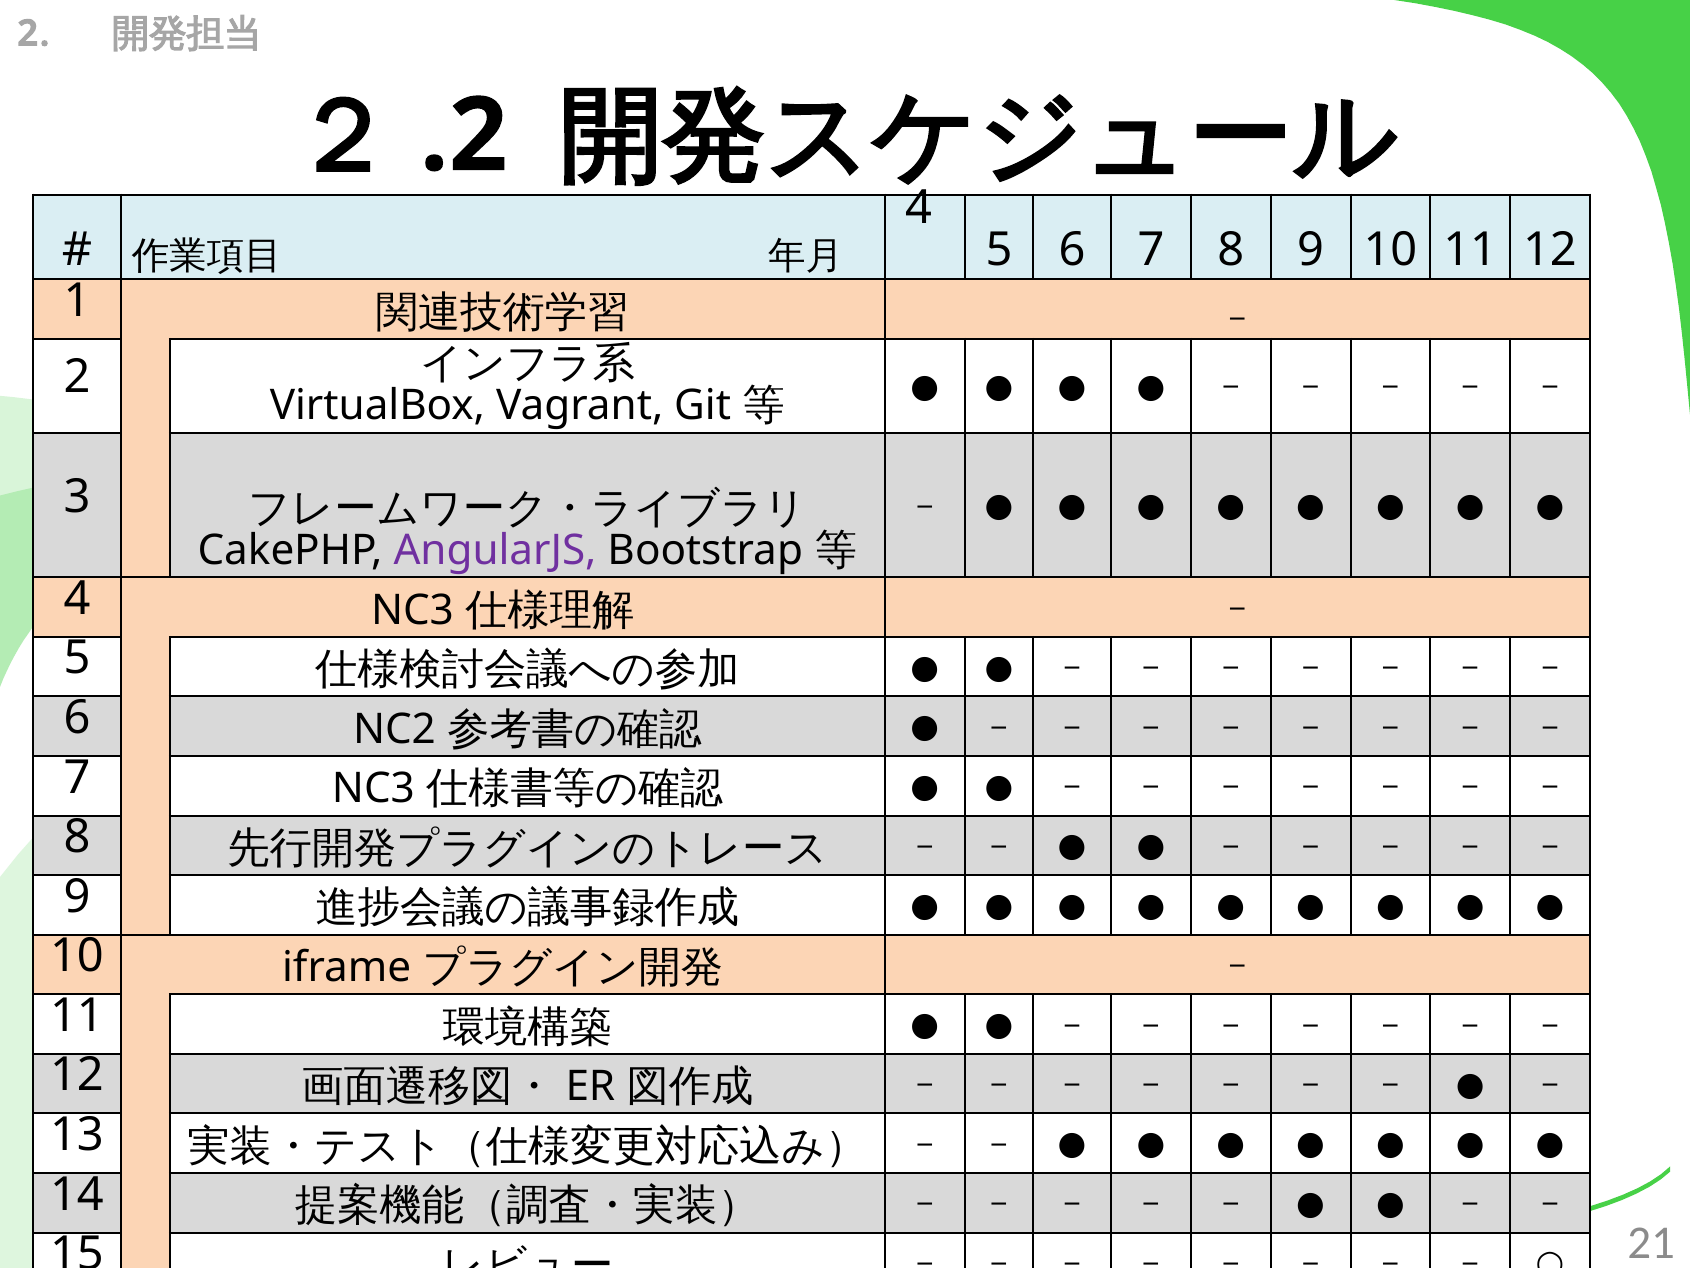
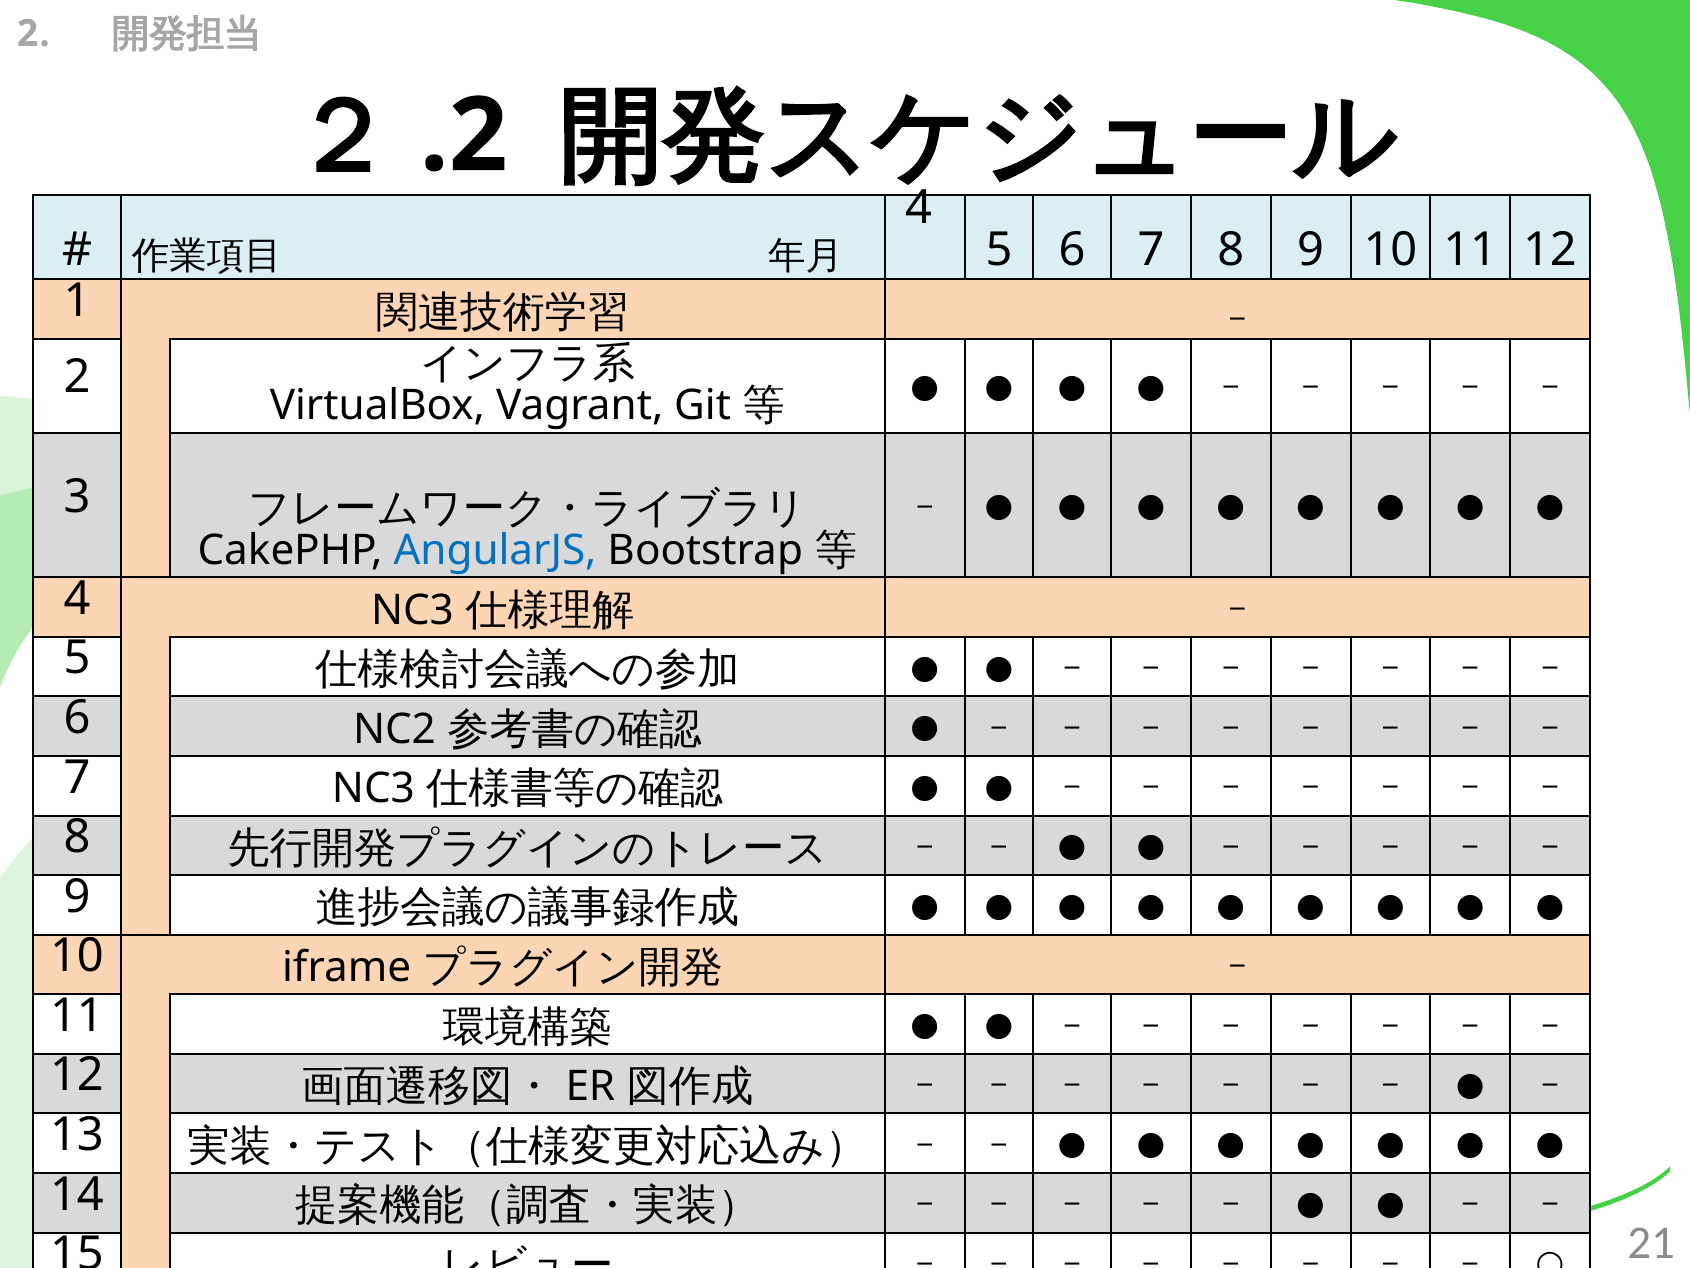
AngularJS colour: purple -> blue
